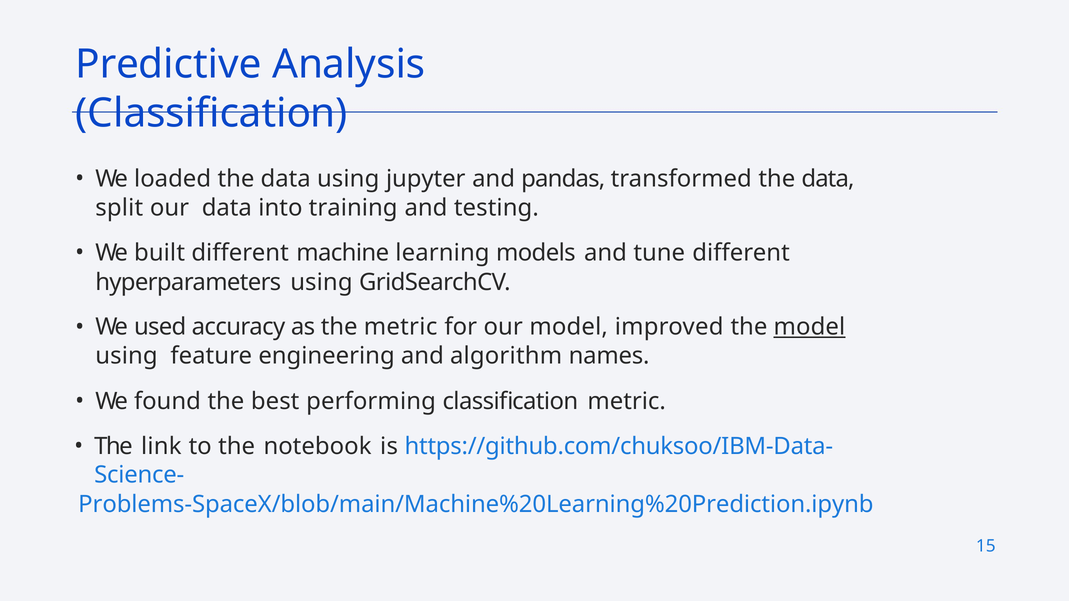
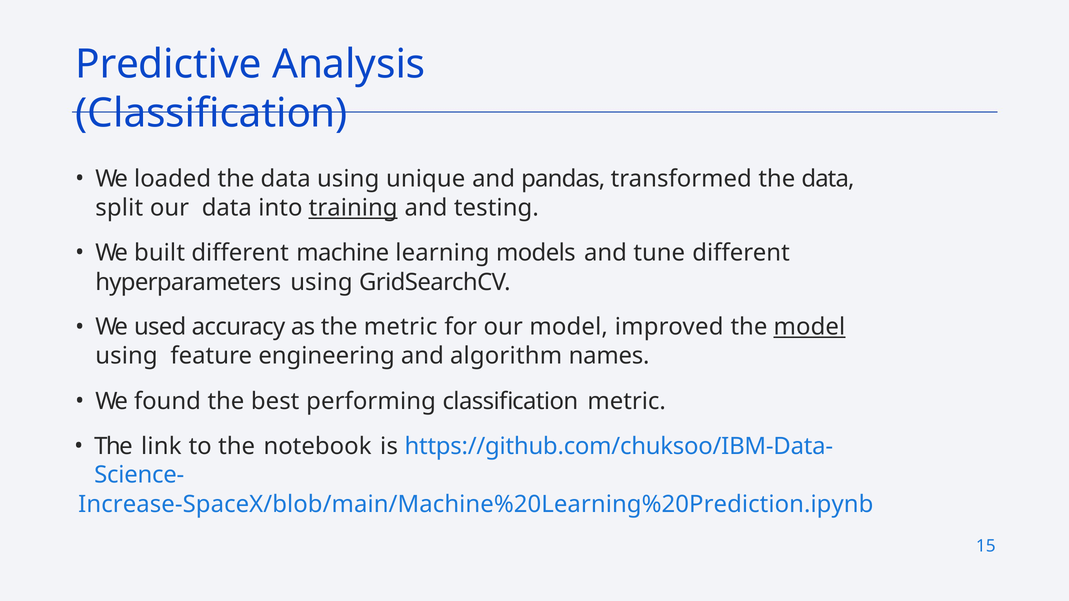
jupyter: jupyter -> unique
training underline: none -> present
Problems-SpaceX/blob/main/Machine%20Learning%20Prediction.ipynb: Problems-SpaceX/blob/main/Machine%20Learning%20Prediction.ipynb -> Increase-SpaceX/blob/main/Machine%20Learning%20Prediction.ipynb
